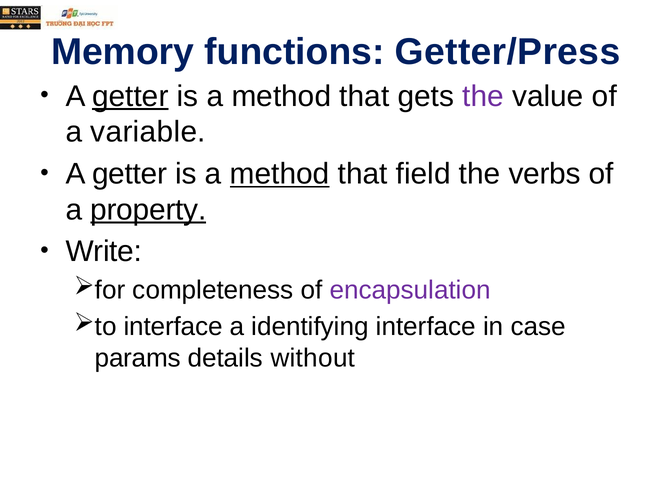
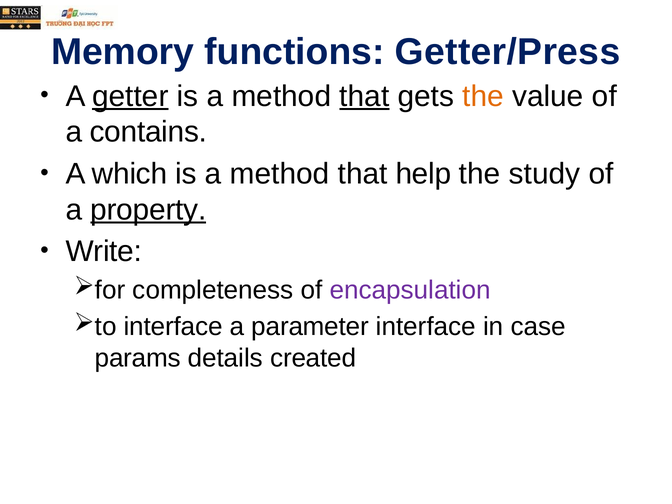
that at (364, 96) underline: none -> present
the at (483, 96) colour: purple -> orange
variable: variable -> contains
getter at (130, 174): getter -> which
method at (280, 174) underline: present -> none
field: field -> help
verbs: verbs -> study
identifying: identifying -> parameter
without: without -> created
